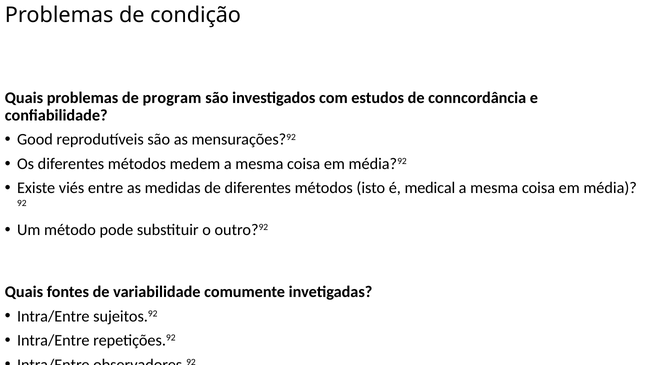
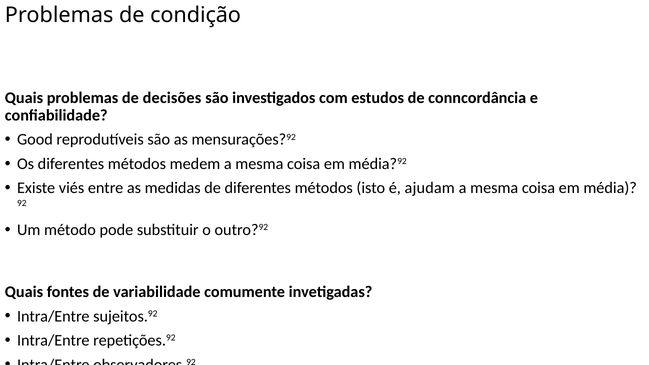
program: program -> decisões
medical: medical -> ajudam
